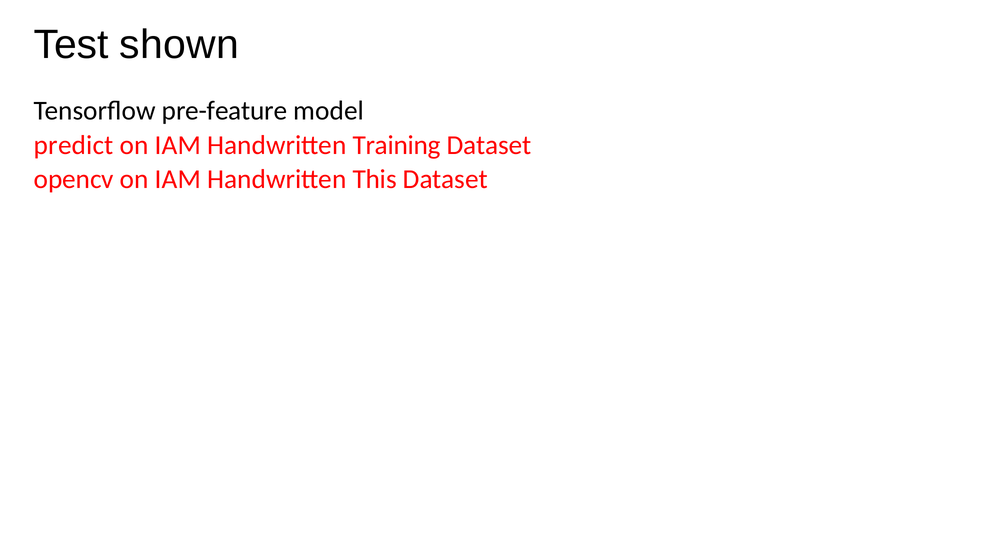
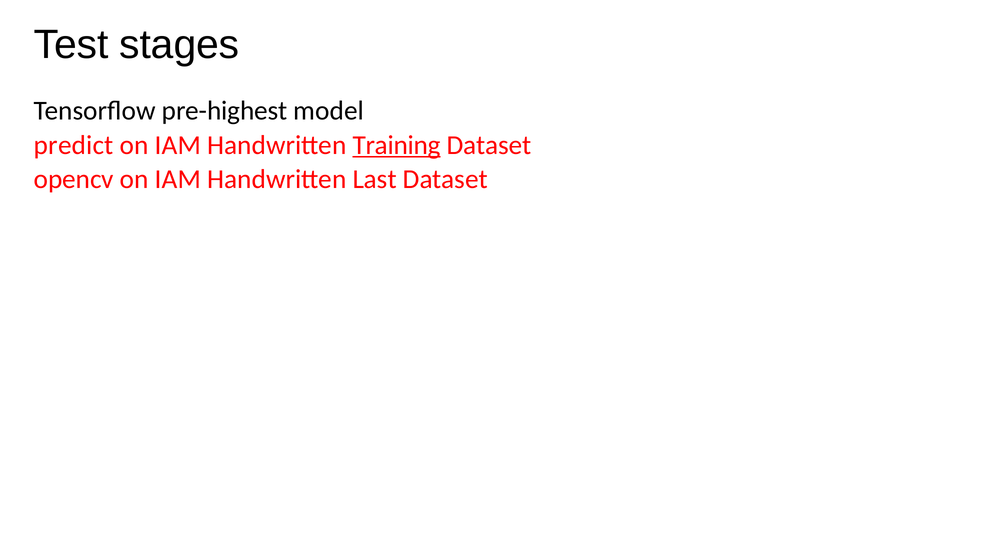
shown: shown -> stages
pre-feature: pre-feature -> pre-highest
Training underline: none -> present
This: This -> Last
